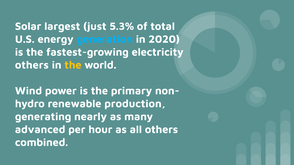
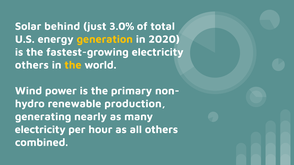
largest: largest -> behind
5.3%: 5.3% -> 3.0%
generation colour: light blue -> yellow
advanced at (40, 130): advanced -> electricity
